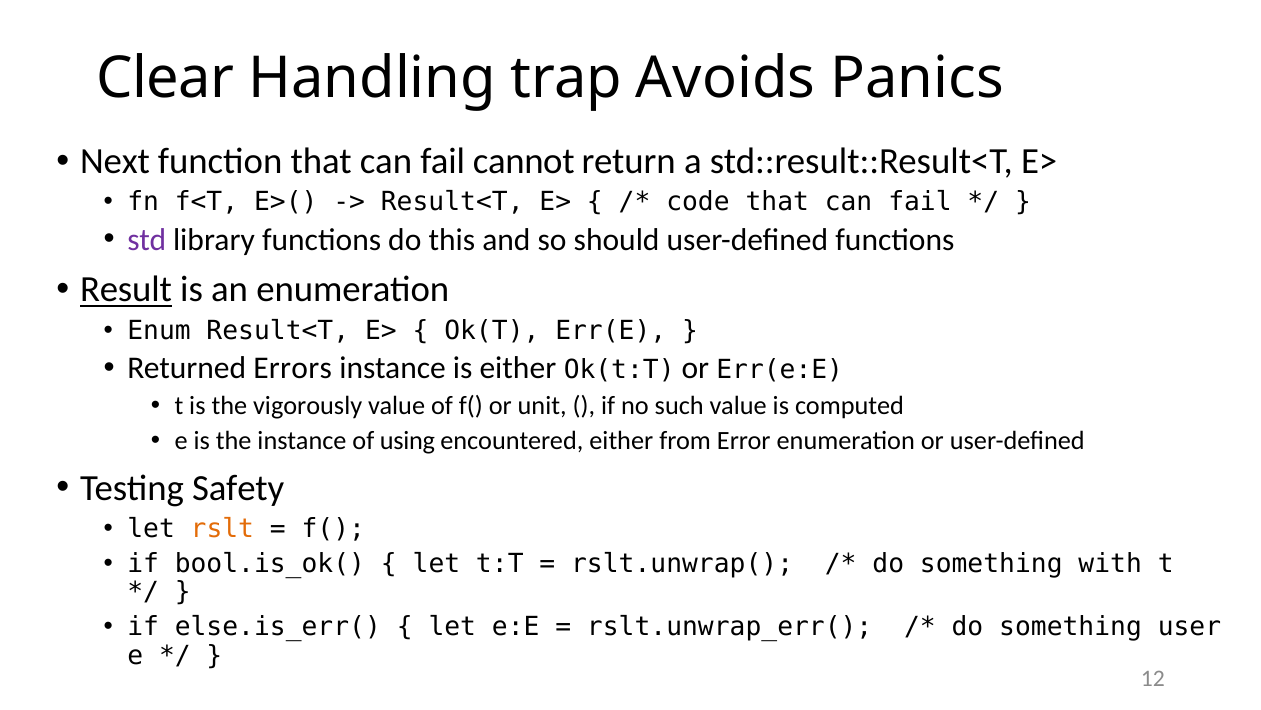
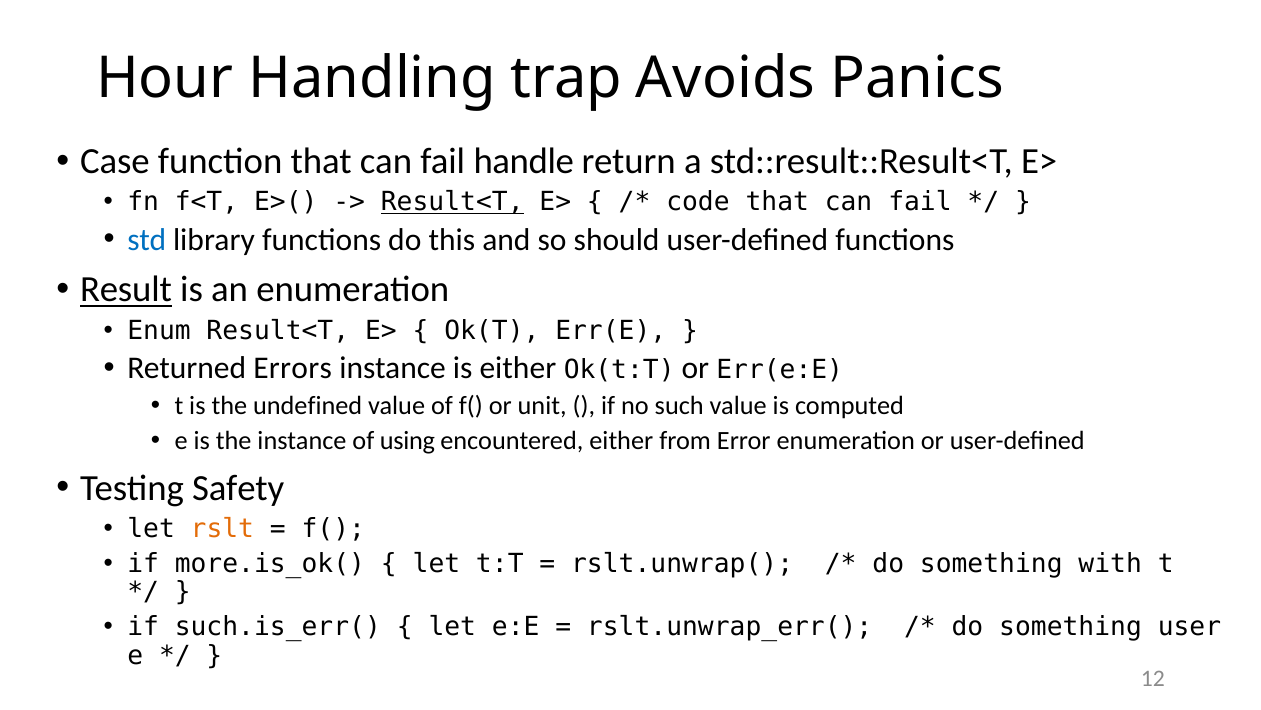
Clear: Clear -> Hour
Next: Next -> Case
cannot: cannot -> handle
Result<T at (452, 202) underline: none -> present
std colour: purple -> blue
vigorously: vigorously -> undefined
bool.is_ok(: bool.is_ok( -> more.is_ok(
else.is_err(: else.is_err( -> such.is_err(
